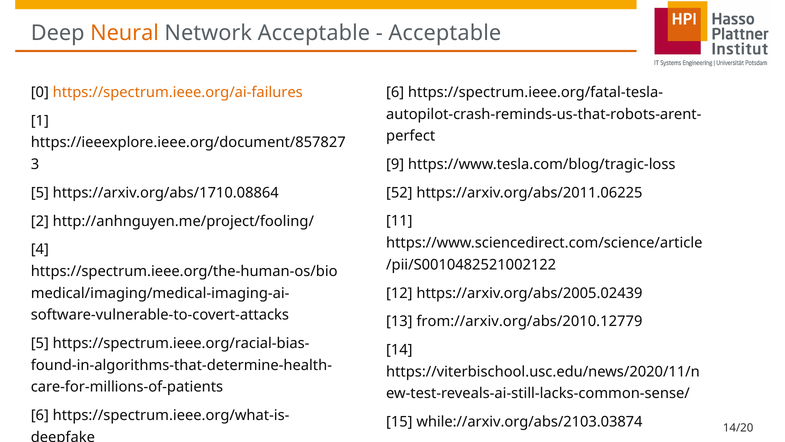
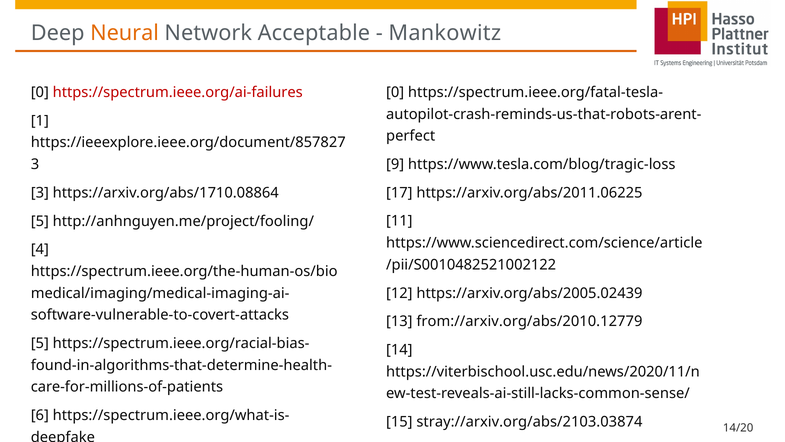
Acceptable at (445, 33): Acceptable -> Mankowitz
https://spectrum.ieee.org/ai-failures colour: orange -> red
6 at (395, 92): 6 -> 0
52: 52 -> 17
5 at (40, 193): 5 -> 3
2 at (40, 221): 2 -> 5
while://arxiv.org/abs/2103.03874: while://arxiv.org/abs/2103.03874 -> stray://arxiv.org/abs/2103.03874
